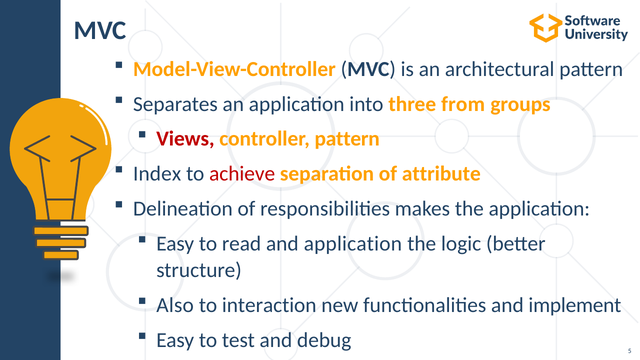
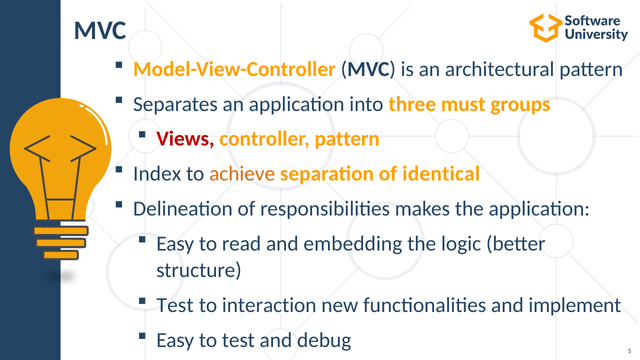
from: from -> must
achieve colour: red -> orange
attribute: attribute -> identical
and application: application -> embedding
Also at (175, 305): Also -> Test
